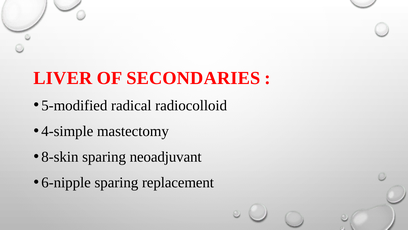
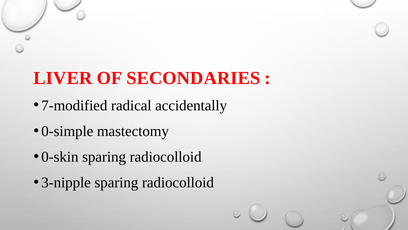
5-modified: 5-modified -> 7-modified
radiocolloid: radiocolloid -> accidentally
4-simple: 4-simple -> 0-simple
8-skin: 8-skin -> 0-skin
neoadjuvant at (166, 157): neoadjuvant -> radiocolloid
6-nipple: 6-nipple -> 3-nipple
replacement at (178, 182): replacement -> radiocolloid
